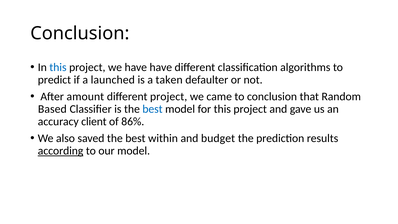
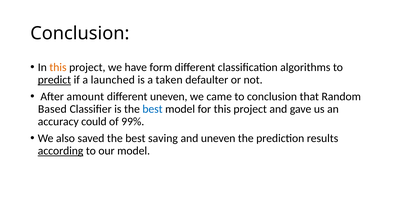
this at (58, 67) colour: blue -> orange
have have: have -> form
predict underline: none -> present
different project: project -> uneven
client: client -> could
86%: 86% -> 99%
within: within -> saving
and budget: budget -> uneven
